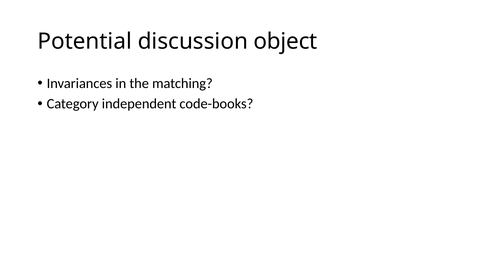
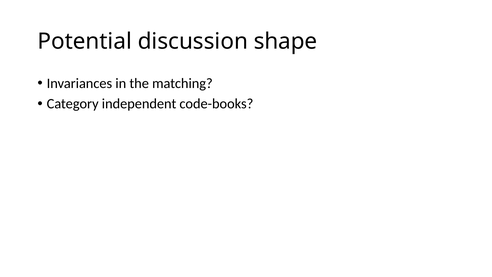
object: object -> shape
